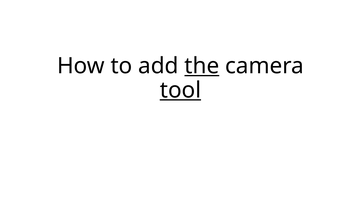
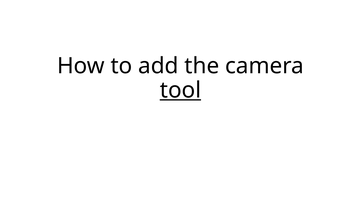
the underline: present -> none
